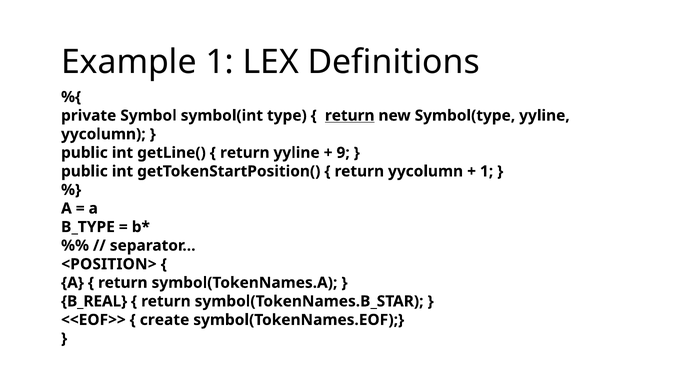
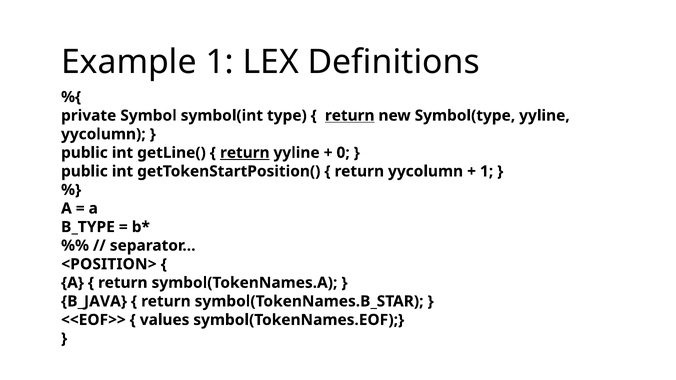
return at (245, 153) underline: none -> present
9: 9 -> 0
B_REAL: B_REAL -> B_JAVA
create: create -> values
